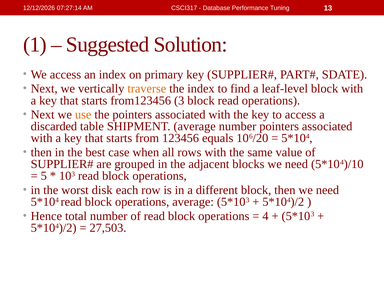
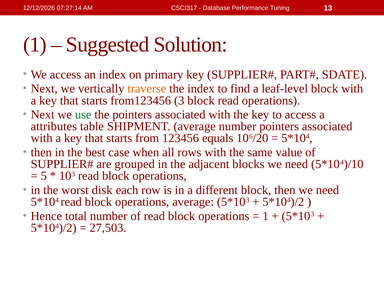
use colour: orange -> green
discarded: discarded -> attributes
4 at (266, 216): 4 -> 1
